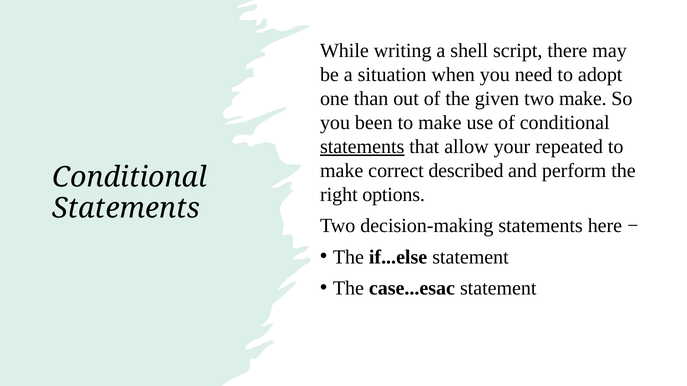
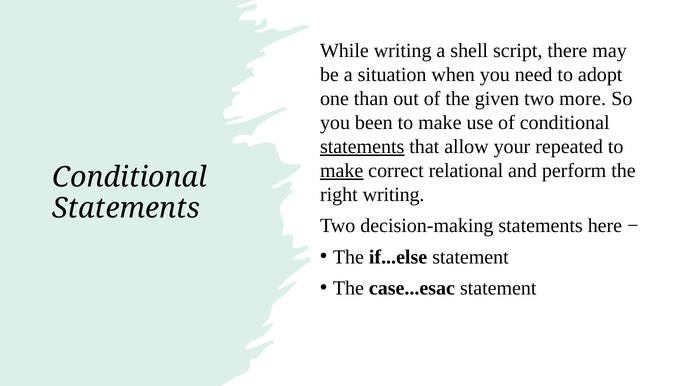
two make: make -> more
make at (342, 171) underline: none -> present
described: described -> relational
right options: options -> writing
